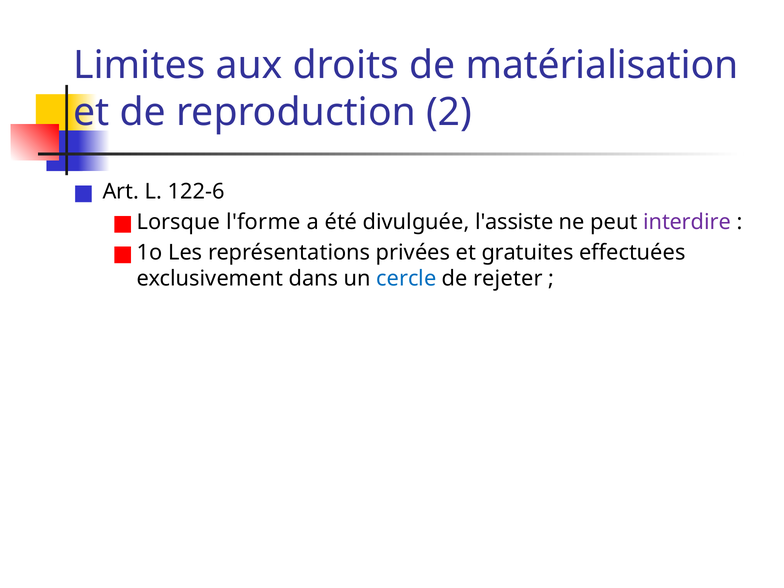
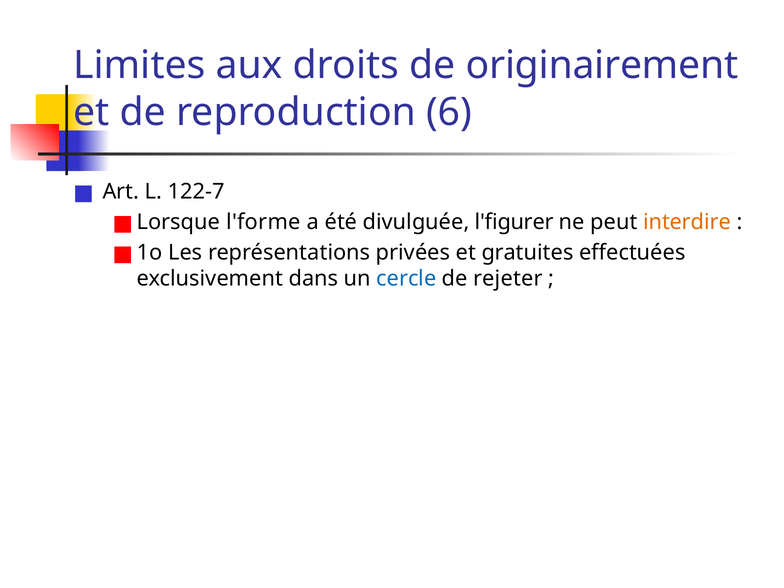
matérialisation: matérialisation -> originairement
2: 2 -> 6
122-6: 122-6 -> 122-7
l'assiste: l'assiste -> l'figurer
interdire colour: purple -> orange
